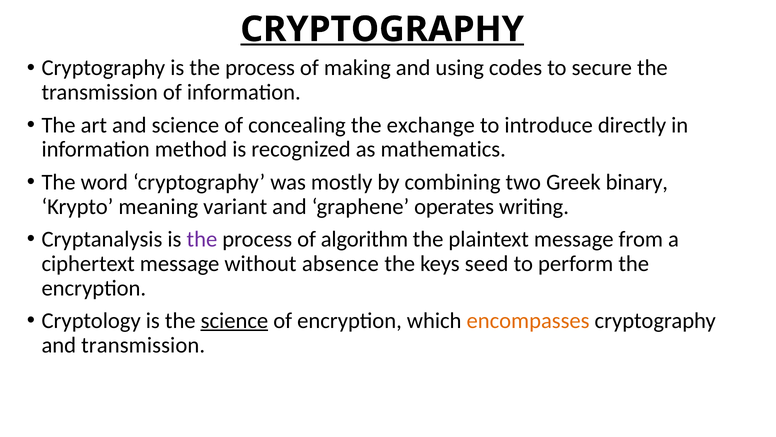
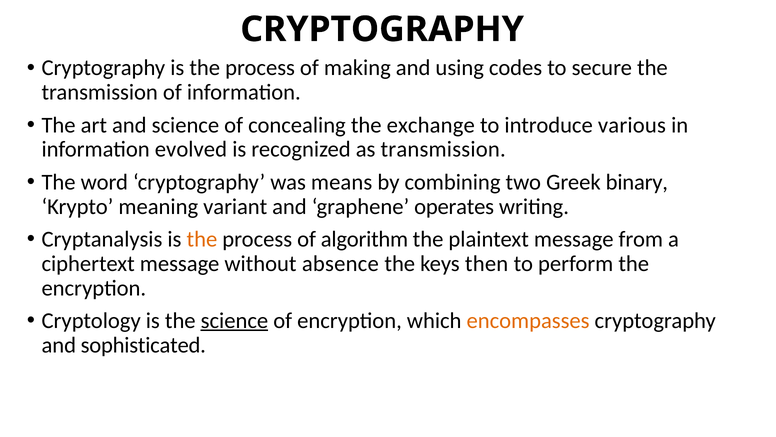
CRYPTOGRAPHY at (382, 29) underline: present -> none
directly: directly -> various
method: method -> evolved
as mathematics: mathematics -> transmission
mostly: mostly -> means
the at (202, 239) colour: purple -> orange
seed: seed -> then
and transmission: transmission -> sophisticated
